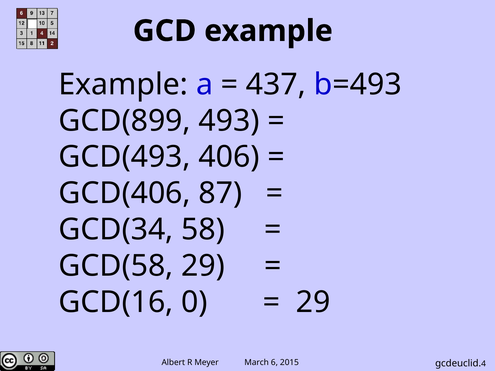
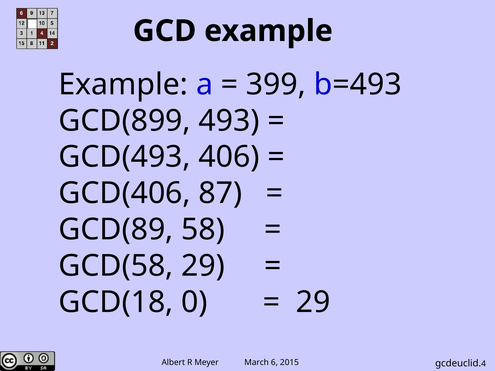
437: 437 -> 399
GCD(34: GCD(34 -> GCD(89
GCD(16: GCD(16 -> GCD(18
